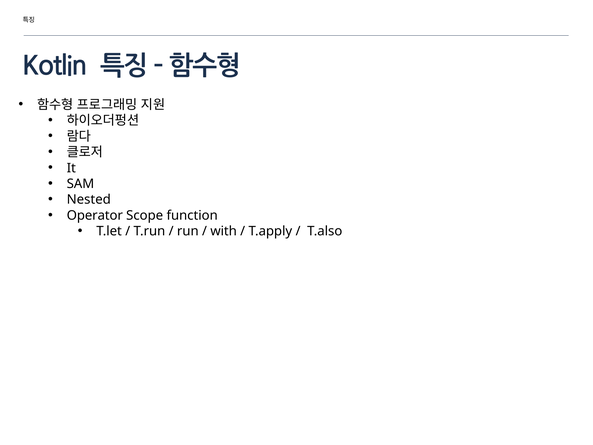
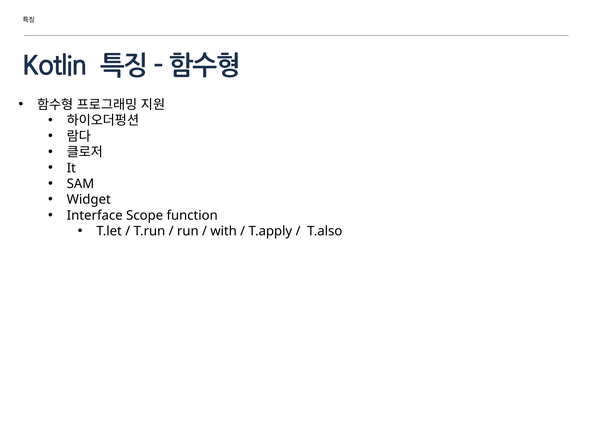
Nested: Nested -> Widget
Operator: Operator -> Interface
